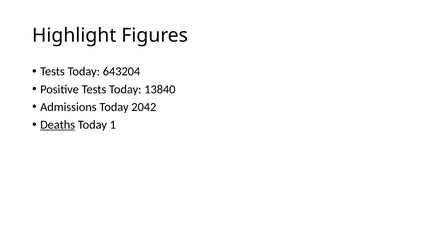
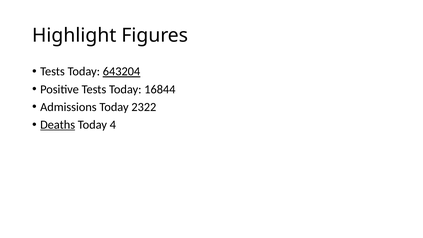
643204 underline: none -> present
13840: 13840 -> 16844
2042: 2042 -> 2322
1: 1 -> 4
